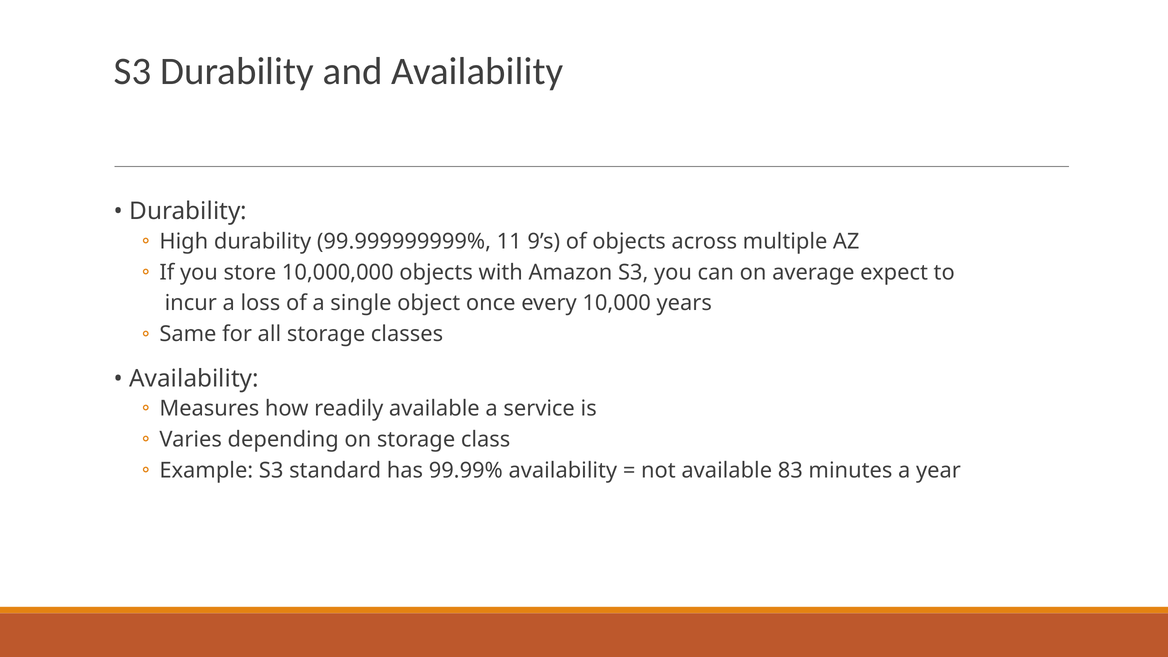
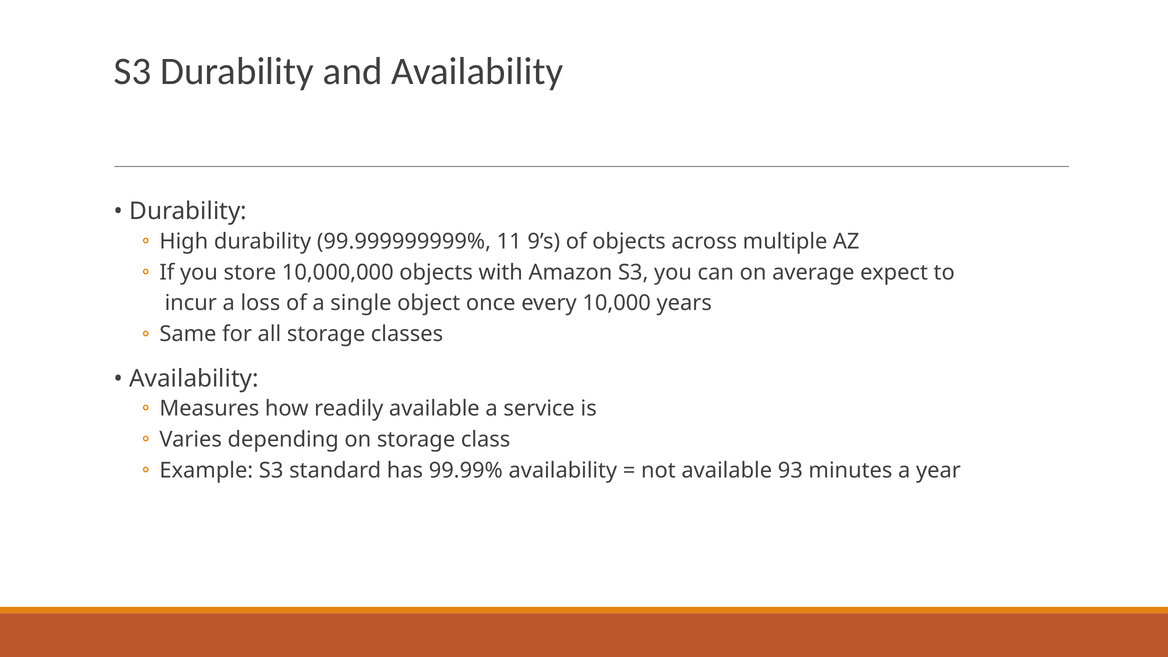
83: 83 -> 93
